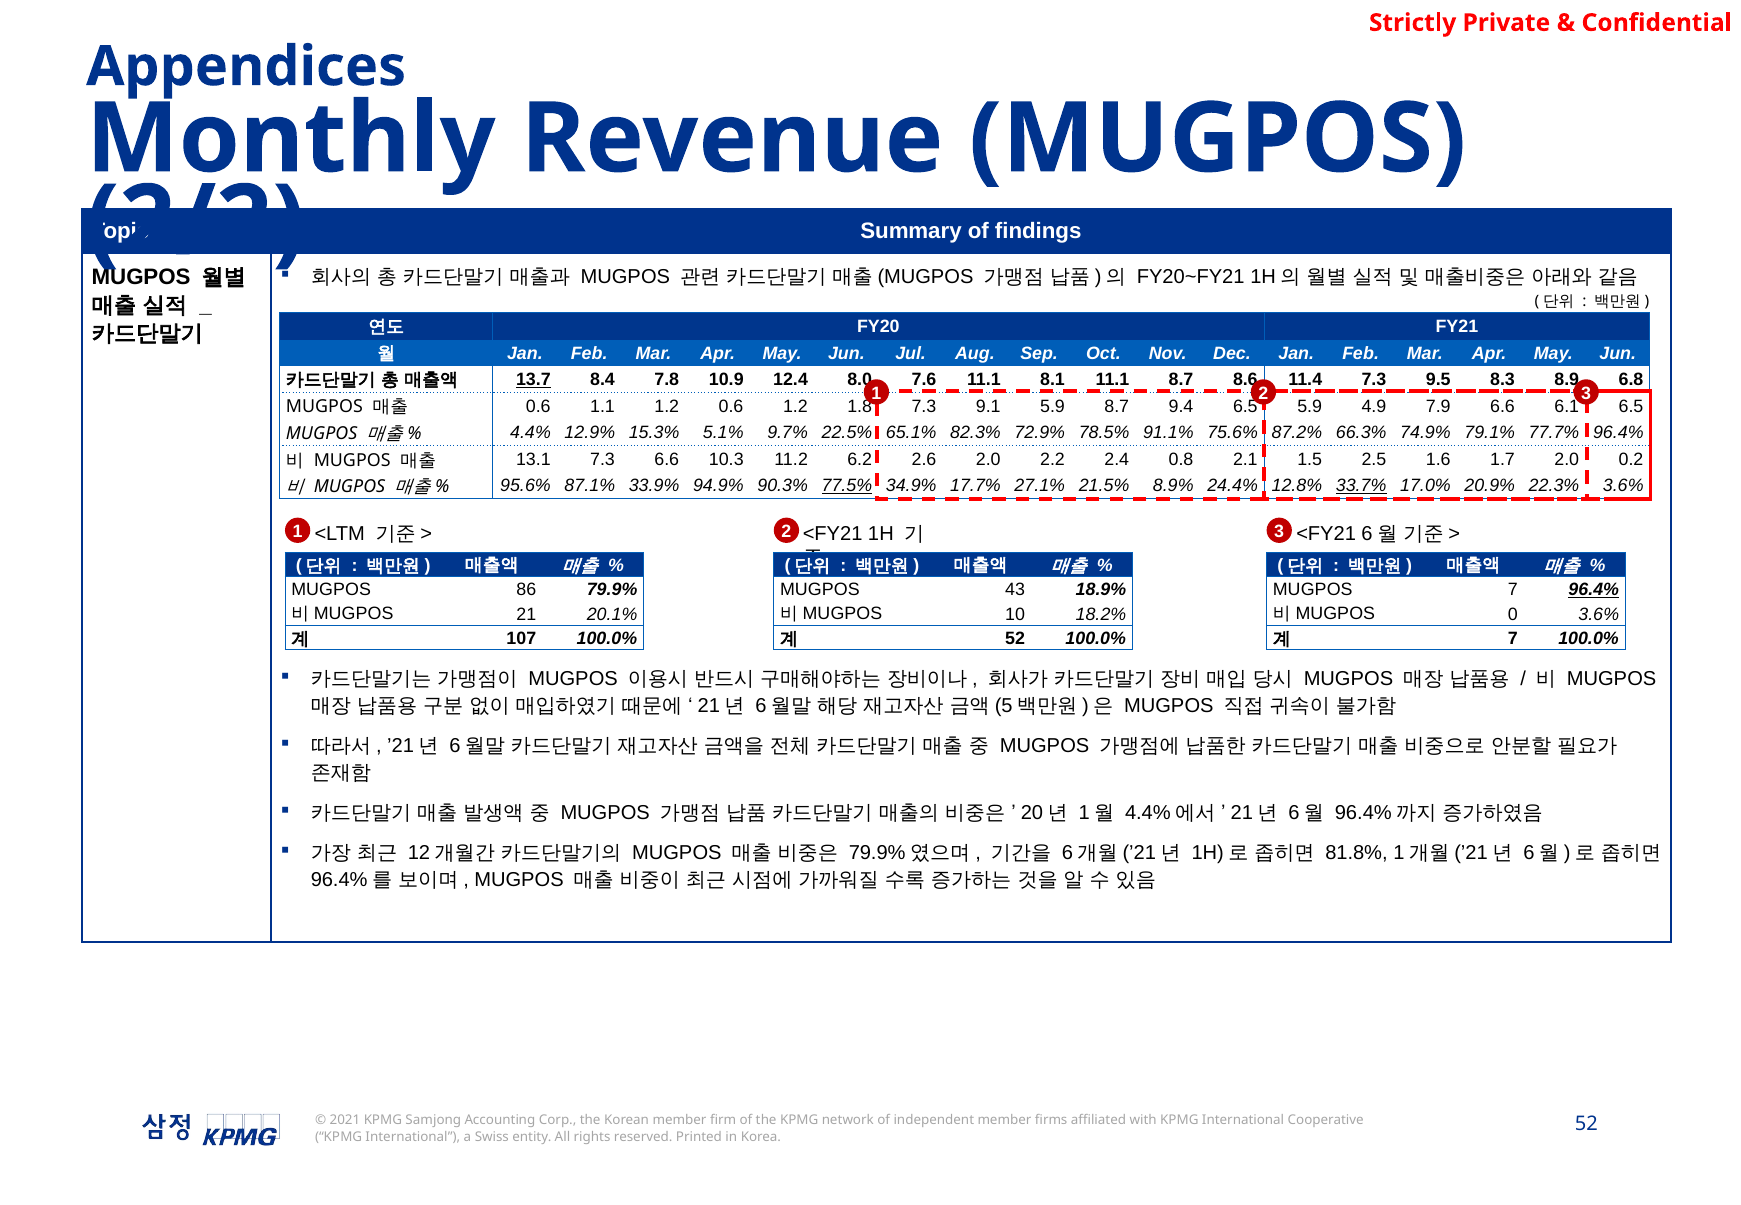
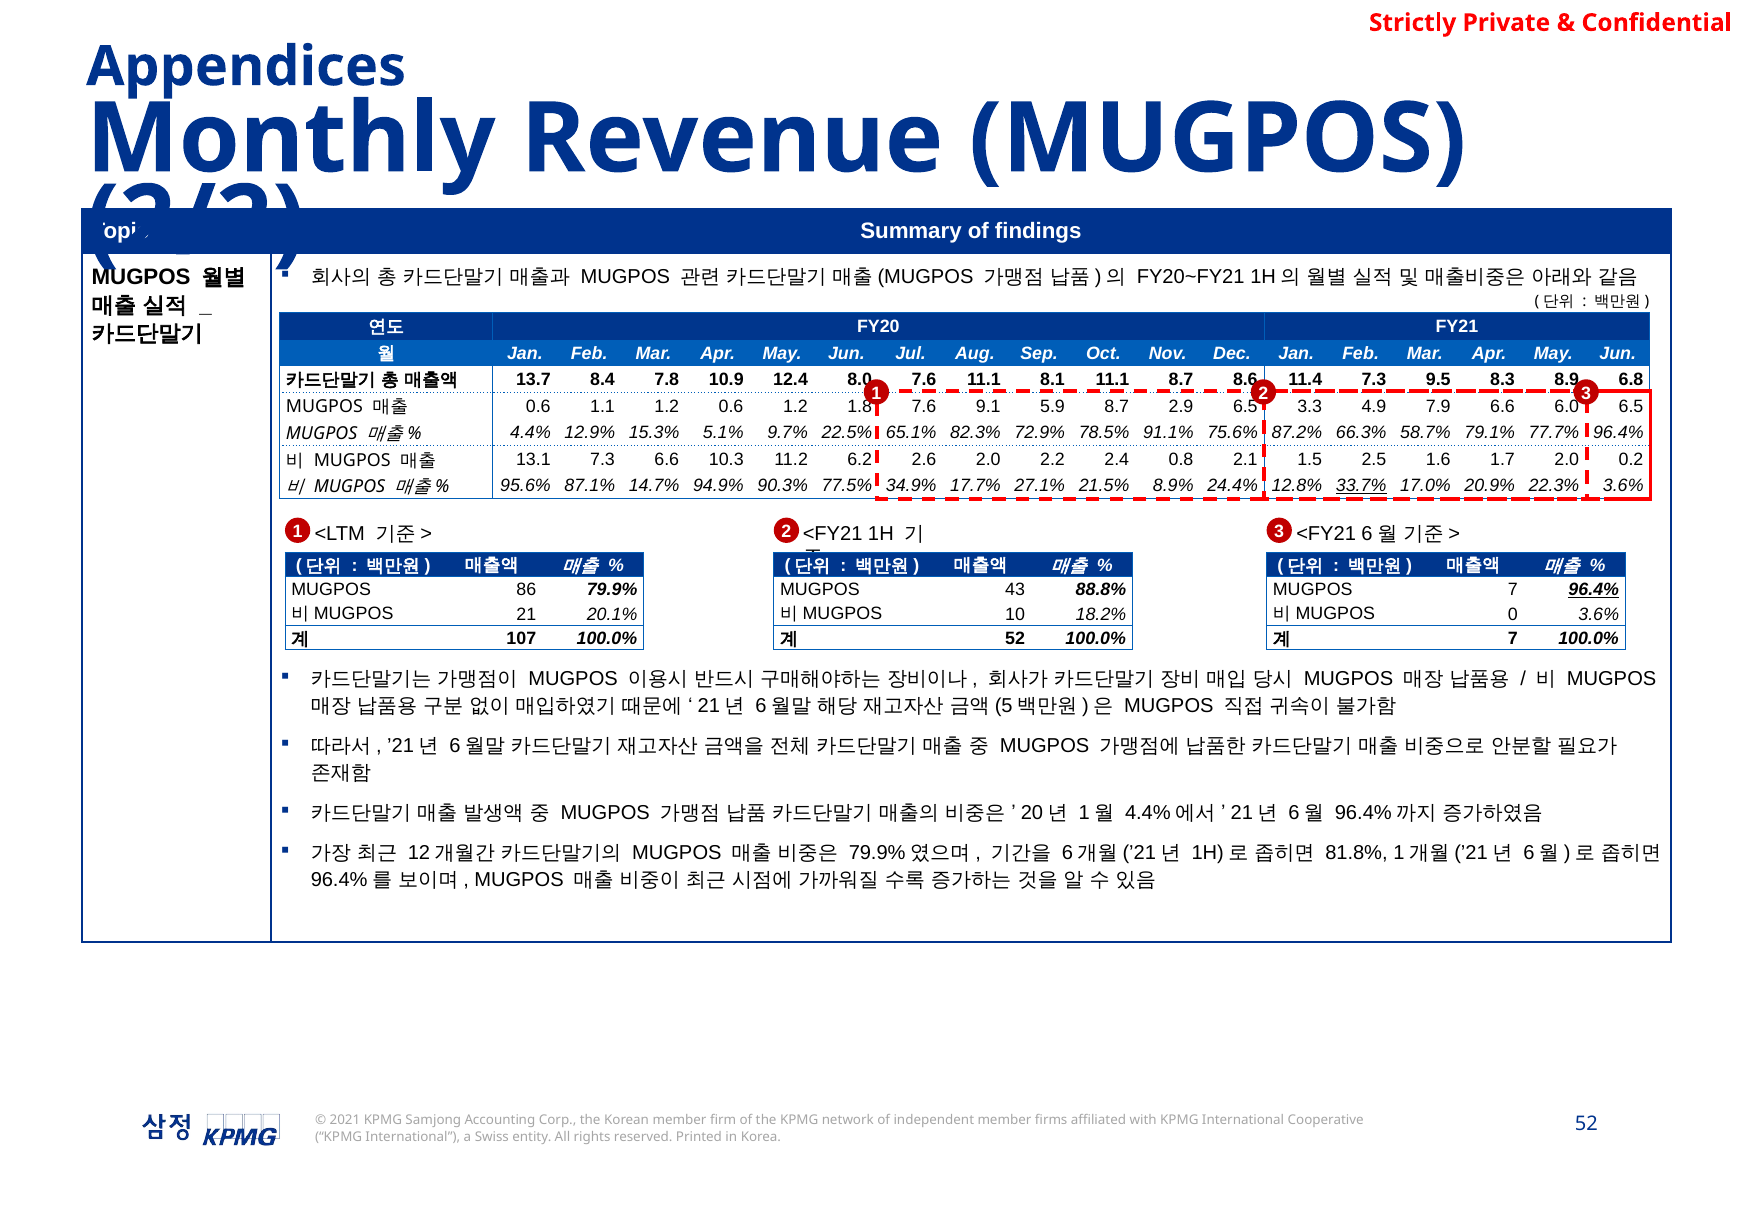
13.7 underline: present -> none
7.3 at (924, 406): 7.3 -> 7.6
9.4: 9.4 -> 2.9
5.9 at (1310, 406): 5.9 -> 3.3
6.1: 6.1 -> 6.0
74.9%: 74.9% -> 58.7%
33.9%: 33.9% -> 14.7%
77.5% underline: present -> none
18.9%: 18.9% -> 88.8%
